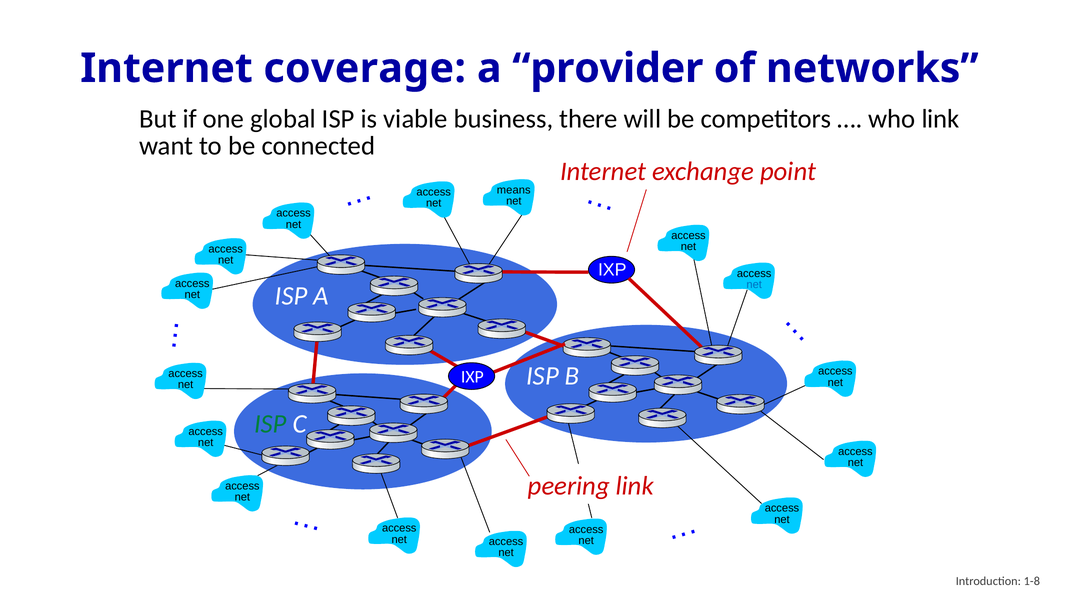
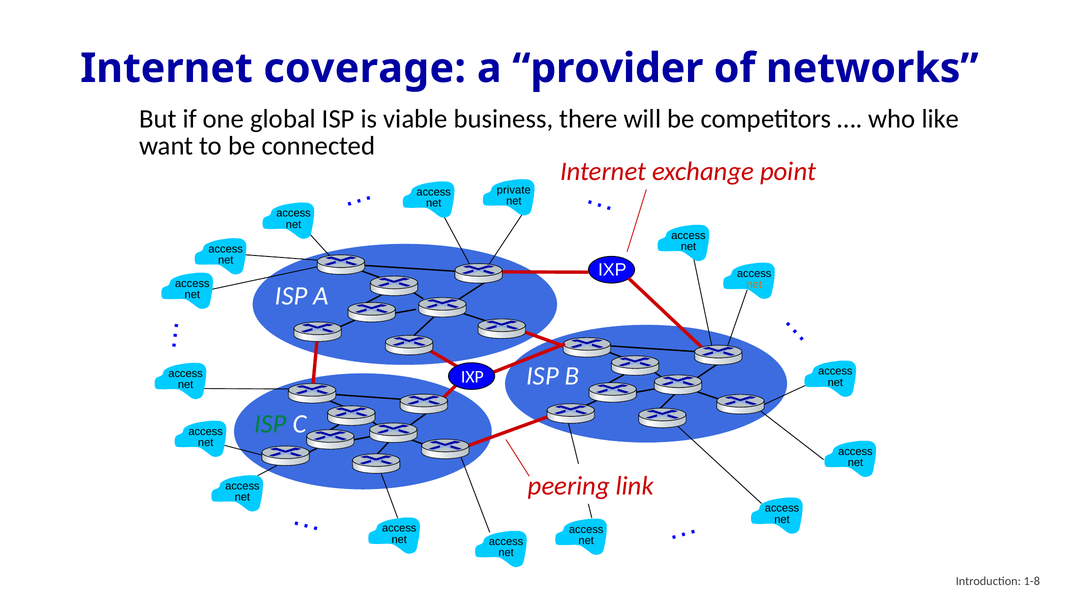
who link: link -> like
means: means -> private
net at (754, 284) colour: blue -> orange
